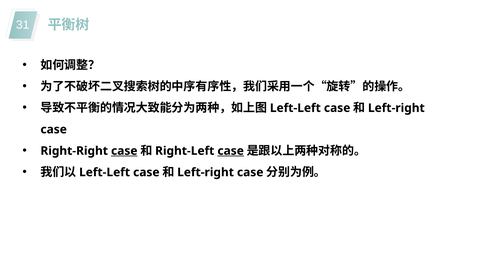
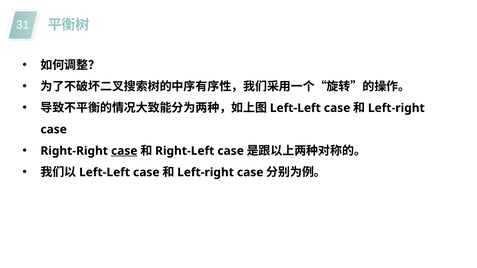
case at (231, 151) underline: present -> none
